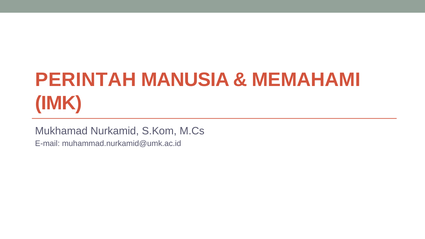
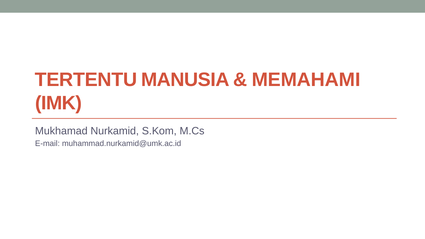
PERINTAH: PERINTAH -> TERTENTU
